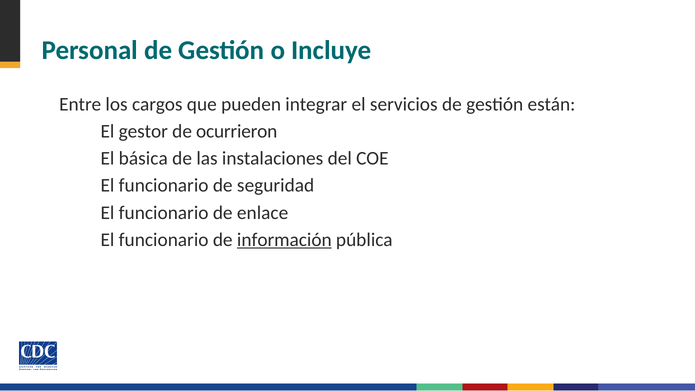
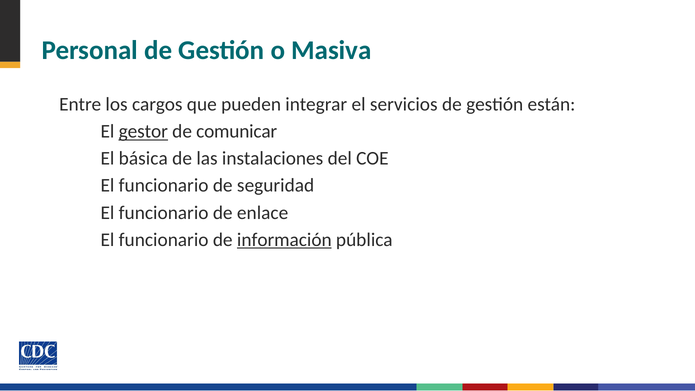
Incluye: Incluye -> Masiva
gestor underline: none -> present
ocurrieron: ocurrieron -> comunicar
